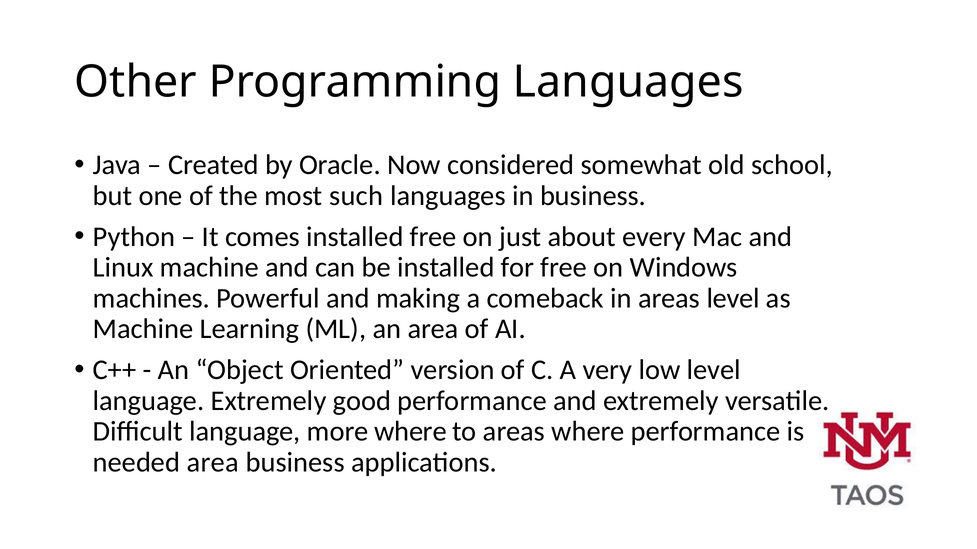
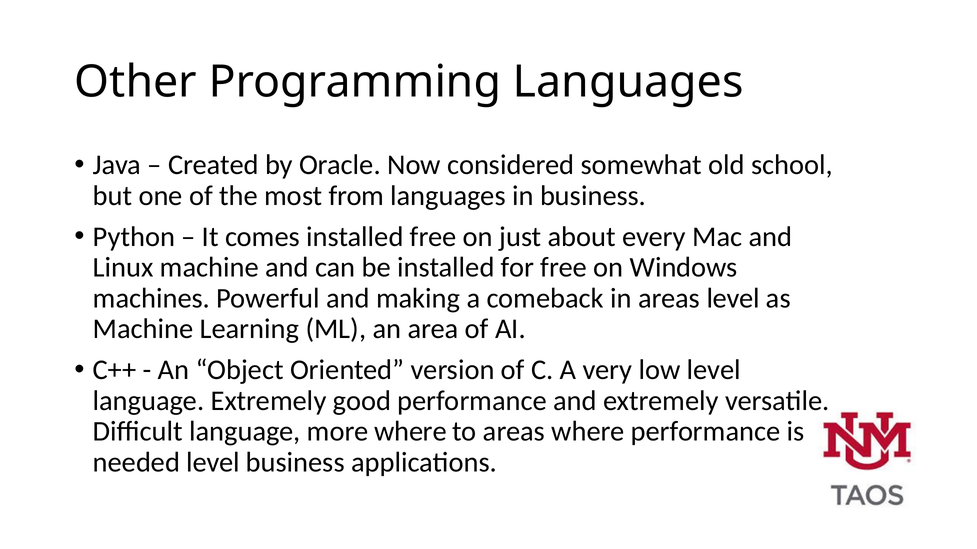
such: such -> from
needed area: area -> level
